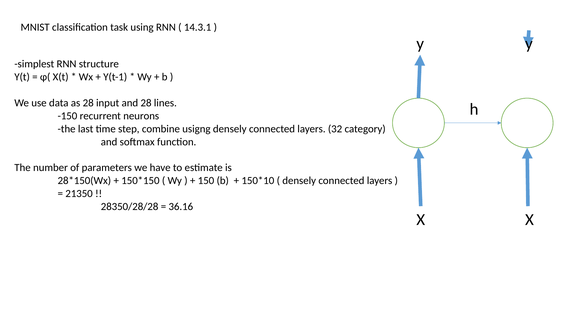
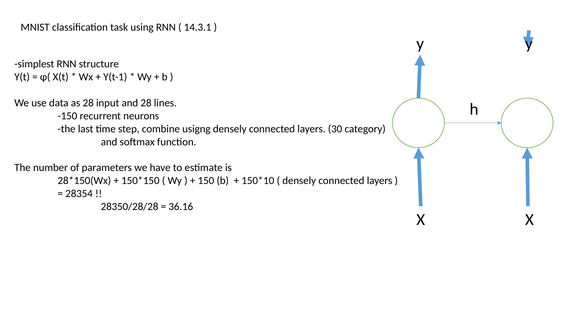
32: 32 -> 30
21350: 21350 -> 28354
